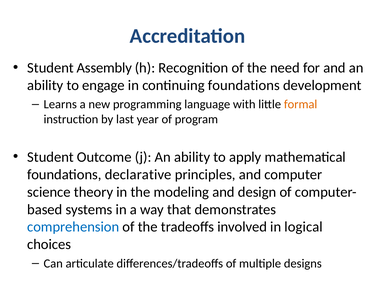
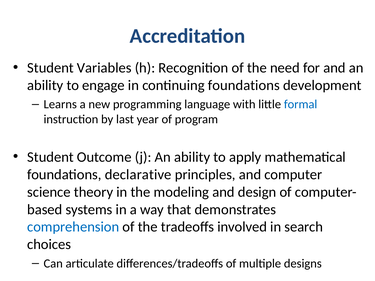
Assembly: Assembly -> Variables
formal colour: orange -> blue
logical: logical -> search
